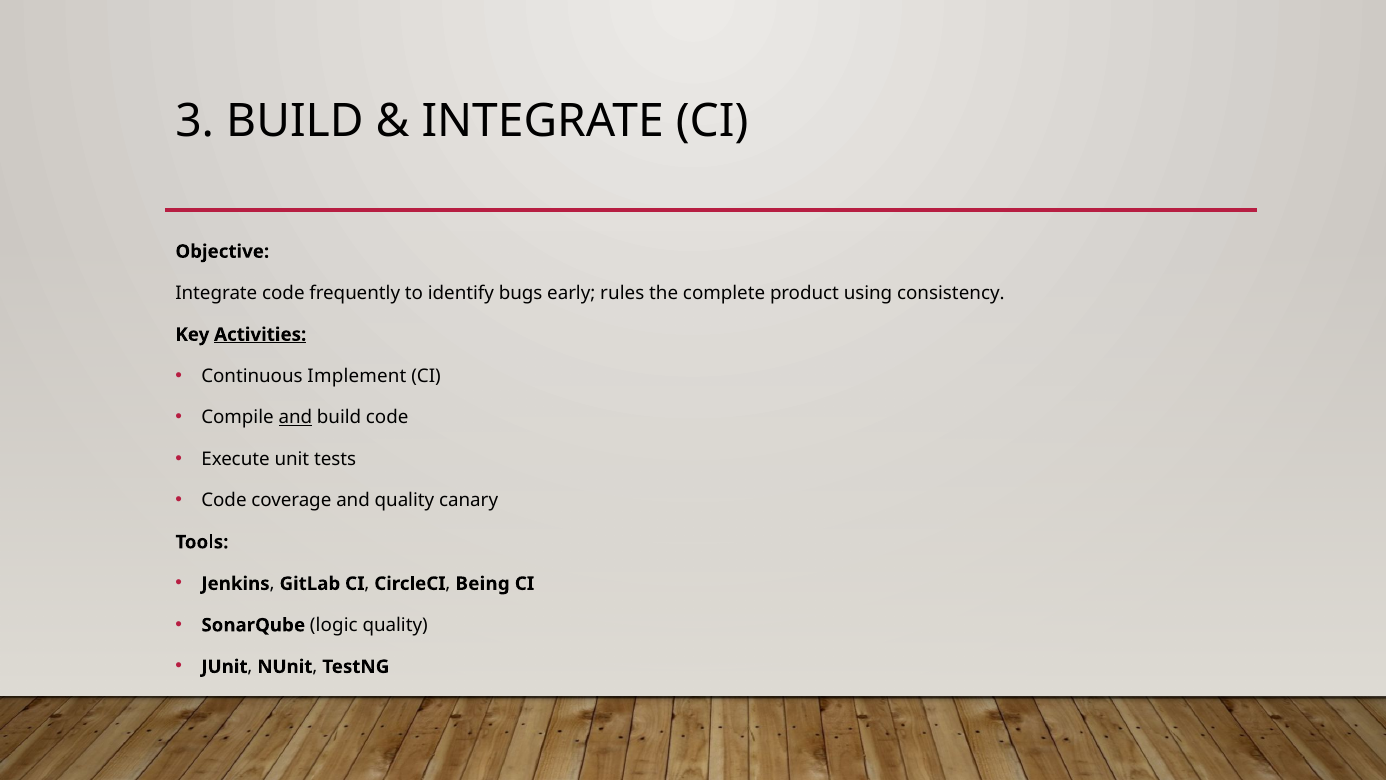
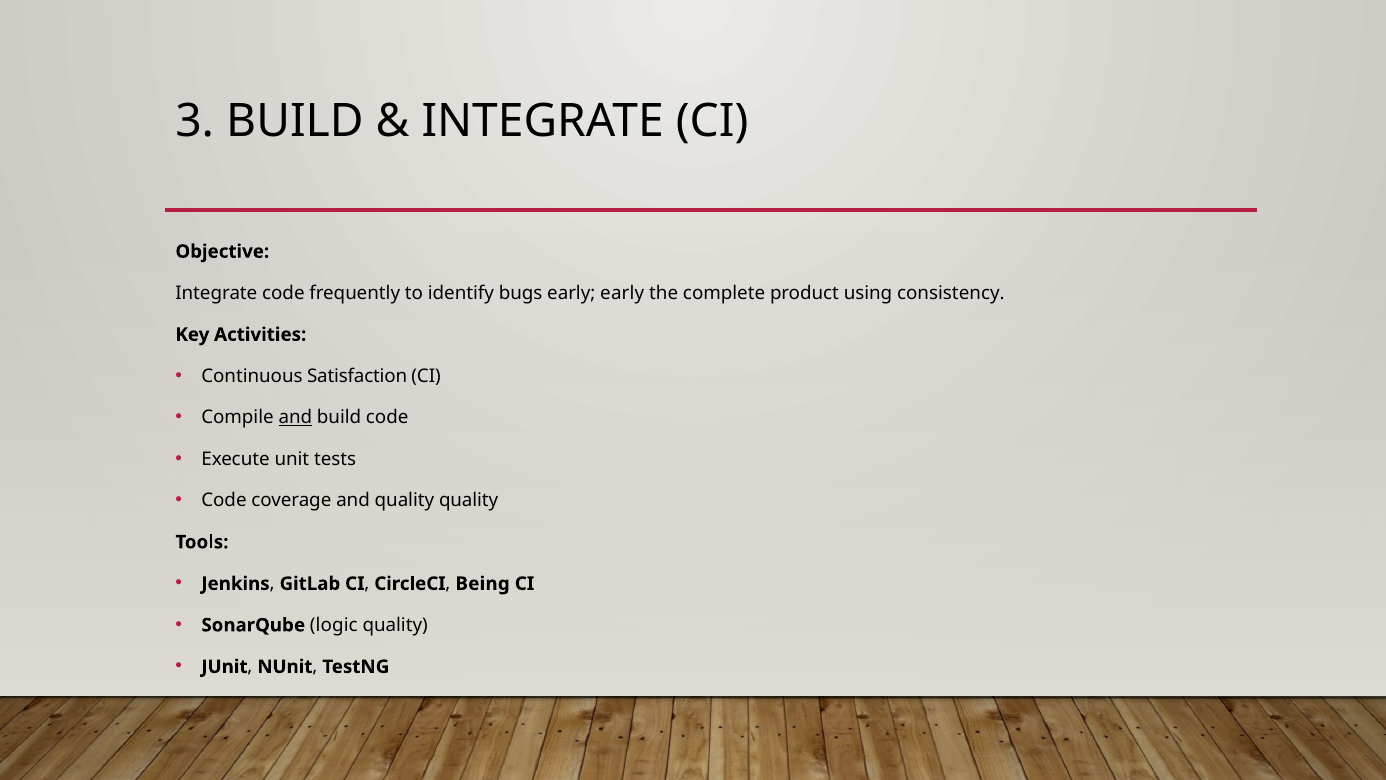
early rules: rules -> early
Activities underline: present -> none
Implement: Implement -> Satisfaction
quality canary: canary -> quality
